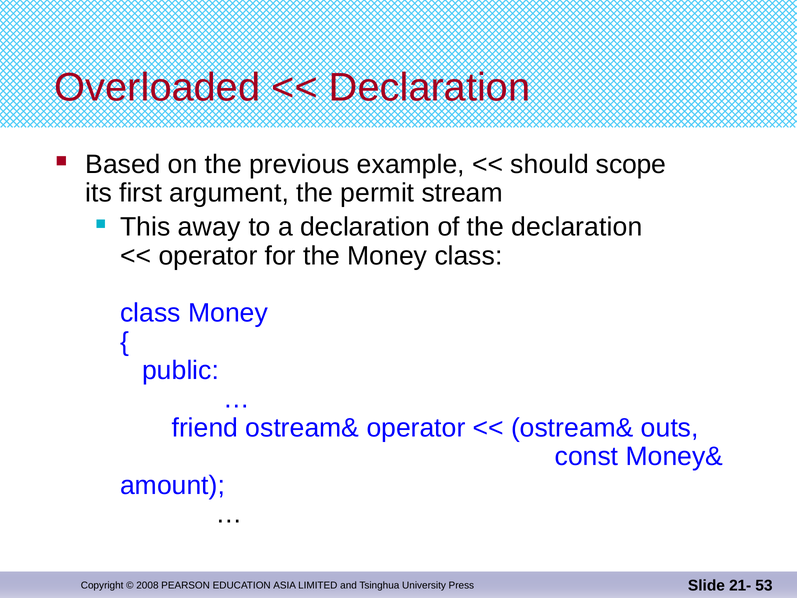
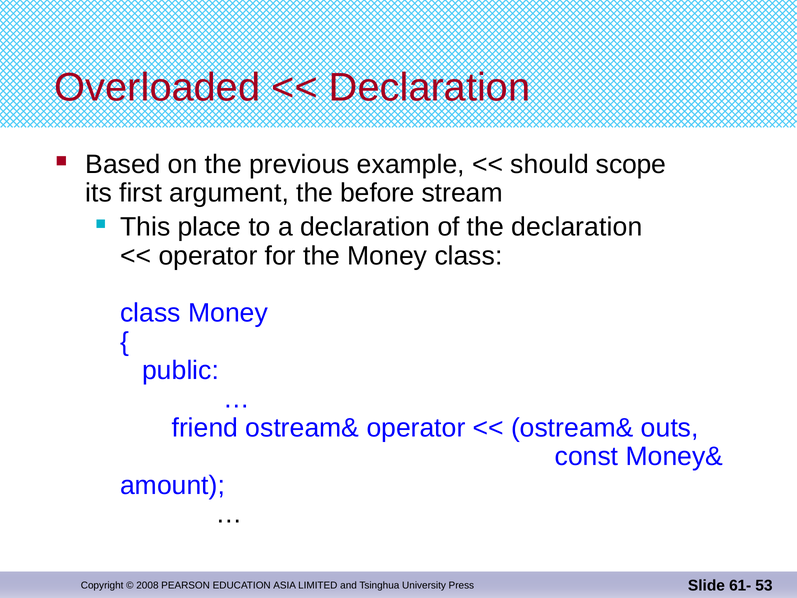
permit: permit -> before
away: away -> place
21-: 21- -> 61-
